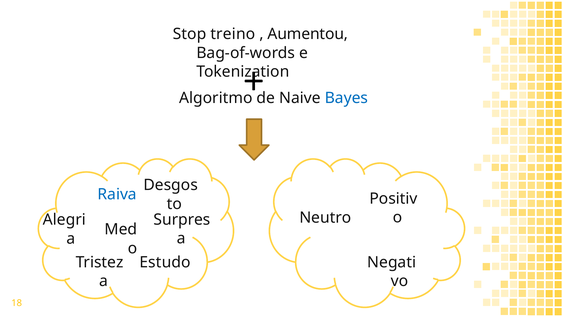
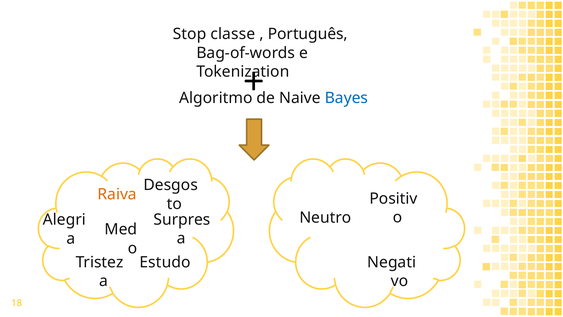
treino: treino -> classe
Aumentou: Aumentou -> Português
Raiva colour: blue -> orange
